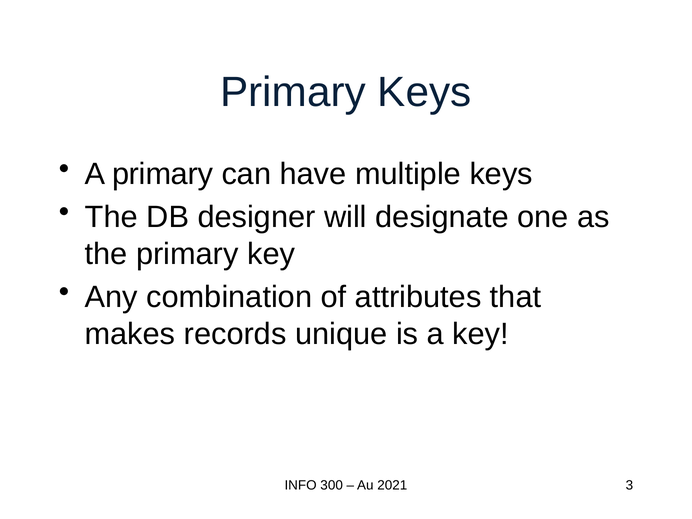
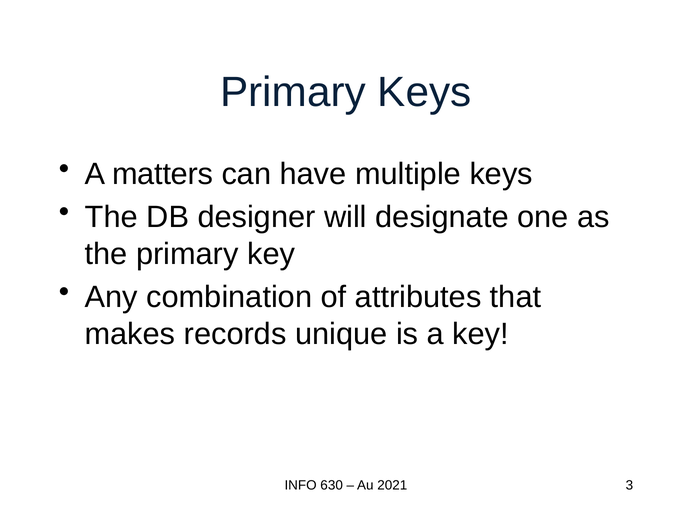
A primary: primary -> matters
300: 300 -> 630
